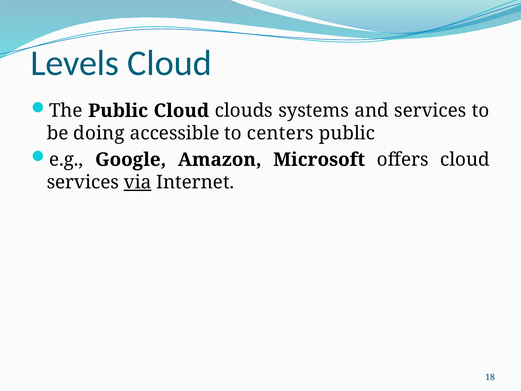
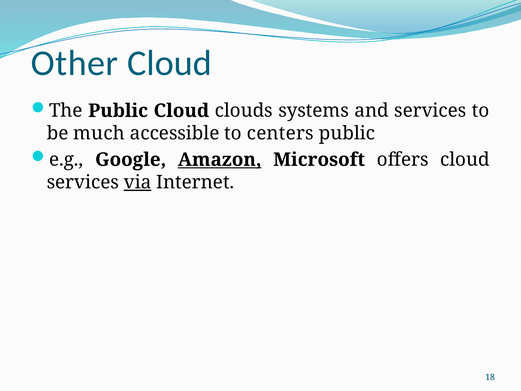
Levels: Levels -> Other
doing: doing -> much
Amazon underline: none -> present
